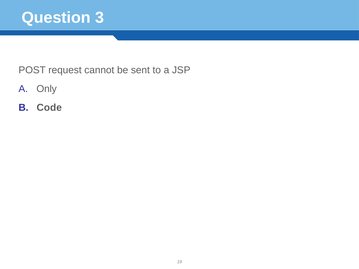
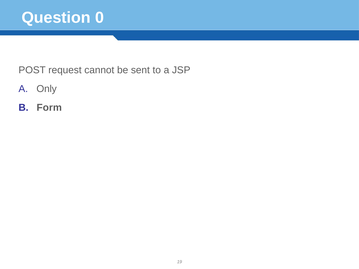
3: 3 -> 0
Code: Code -> Form
